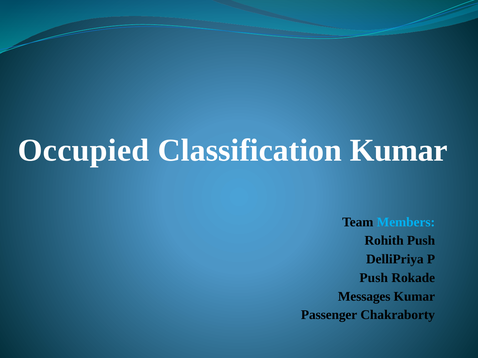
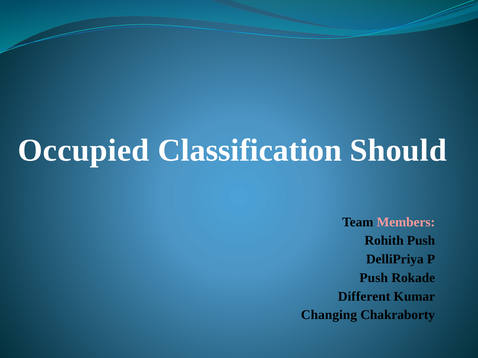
Classification Kumar: Kumar -> Should
Members colour: light blue -> pink
Messages: Messages -> Different
Passenger: Passenger -> Changing
